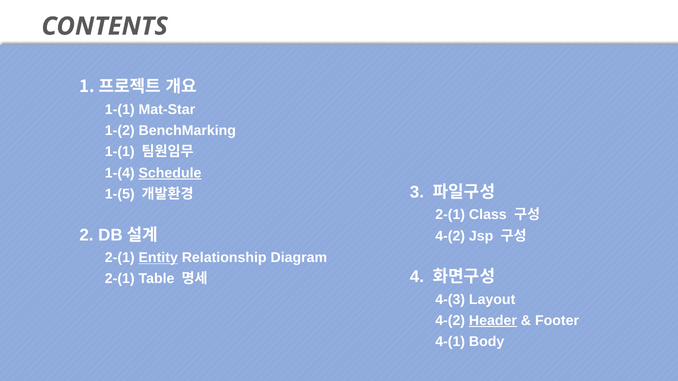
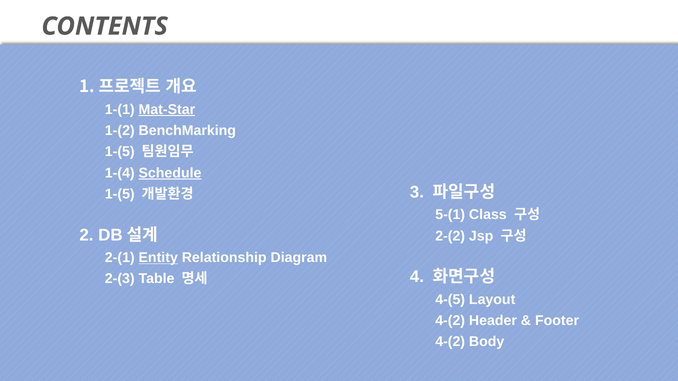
Mat-Star underline: none -> present
1-(1 at (120, 152): 1-(1 -> 1-(5
2-(1 at (450, 215): 2-(1 -> 5-(1
4-(2 at (450, 236): 4-(2 -> 2-(2
2-(1 at (120, 279): 2-(1 -> 2-(3
4-(3: 4-(3 -> 4-(5
Header underline: present -> none
4-(1 at (450, 342): 4-(1 -> 4-(2
